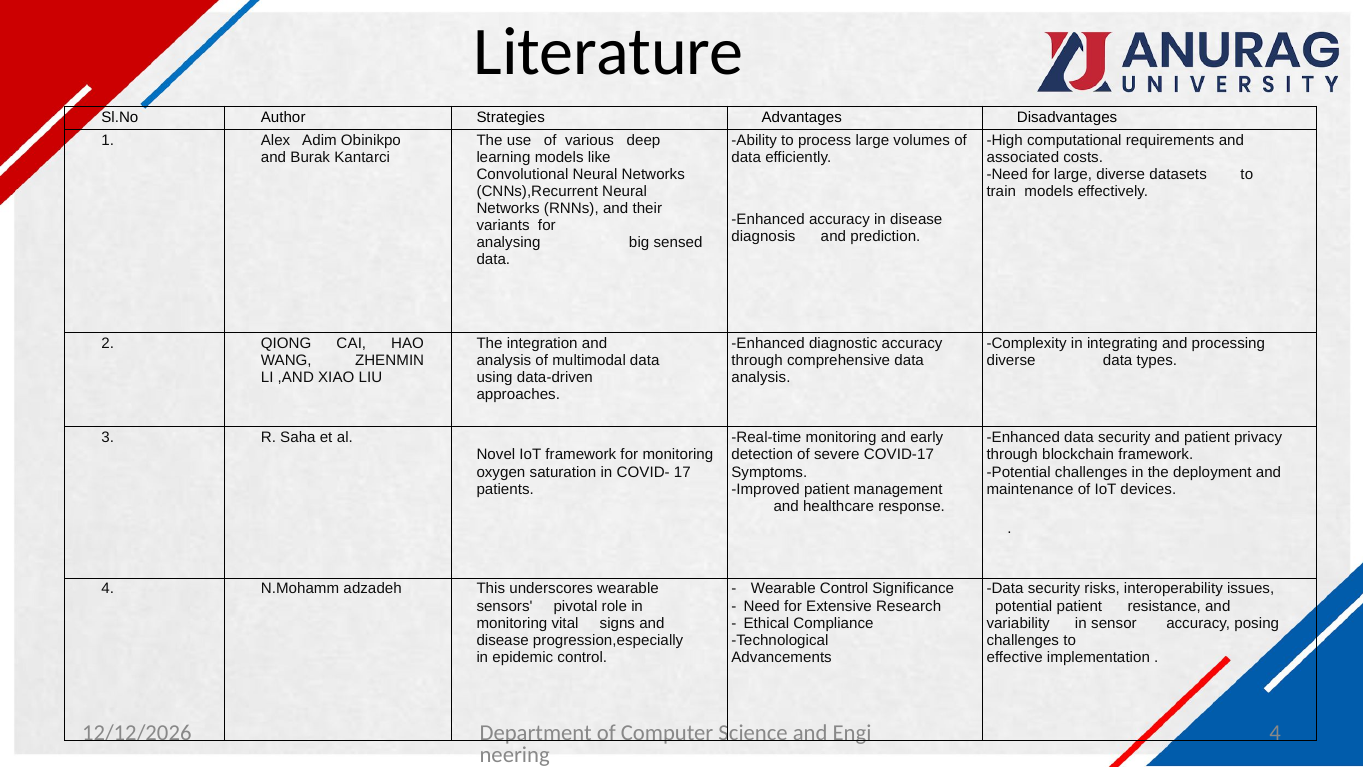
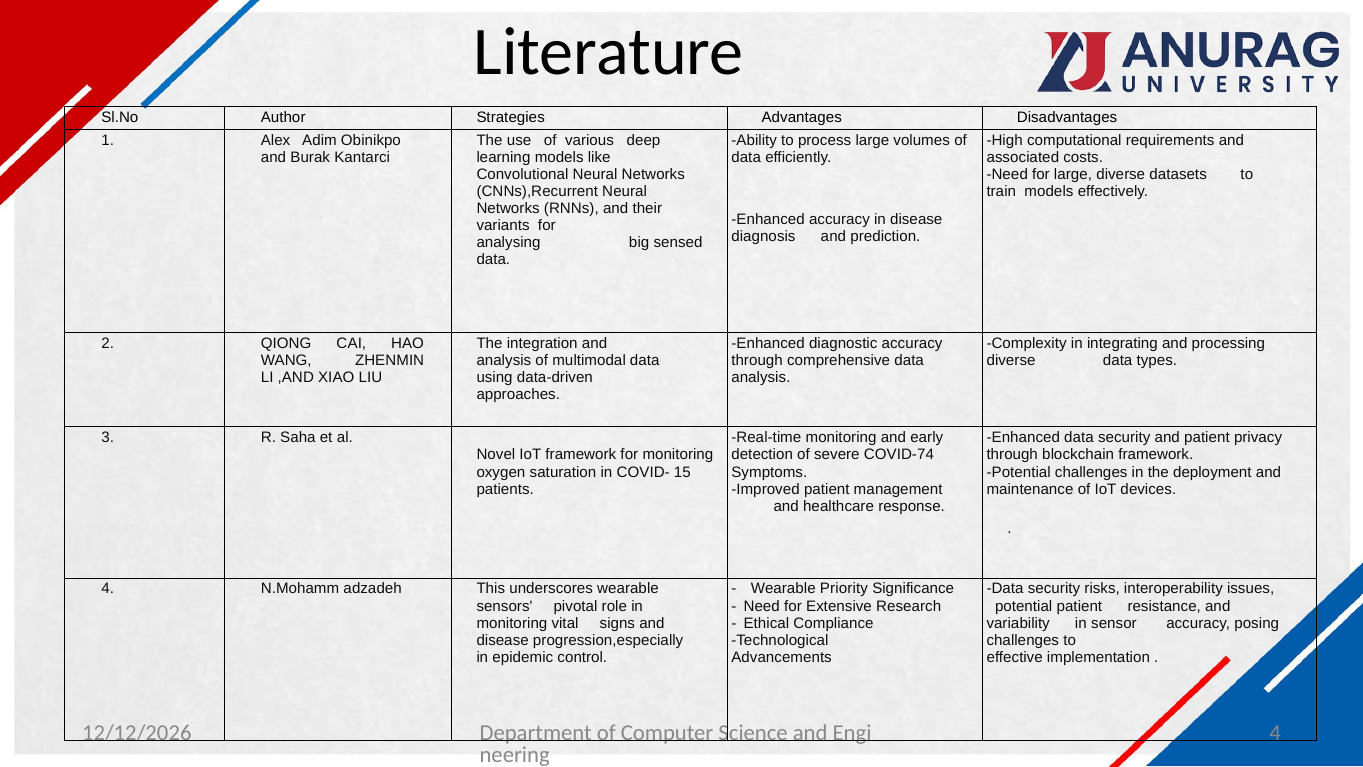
COVID-17: COVID-17 -> COVID-74
17: 17 -> 15
Wearable Control: Control -> Priority
